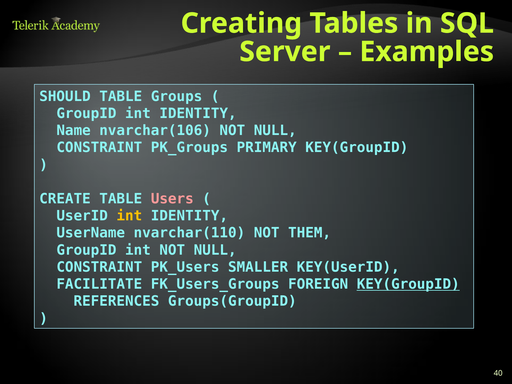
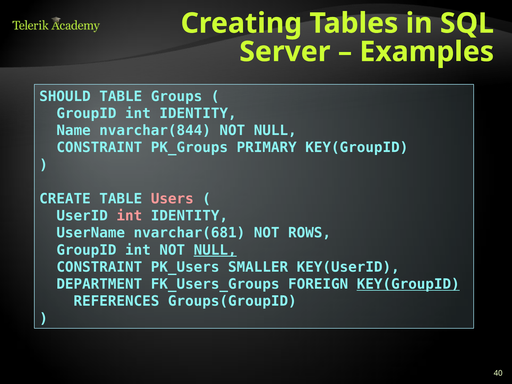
nvarchar(106: nvarchar(106 -> nvarchar(844
int at (129, 216) colour: yellow -> pink
nvarchar(110: nvarchar(110 -> nvarchar(681
THEM: THEM -> ROWS
NULL at (215, 250) underline: none -> present
FACILITATE: FACILITATE -> DEPARTMENT
